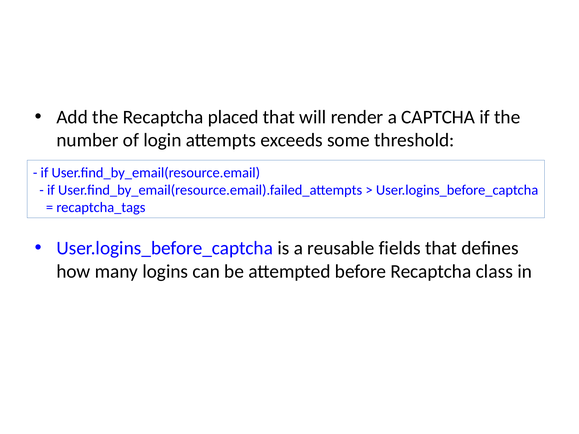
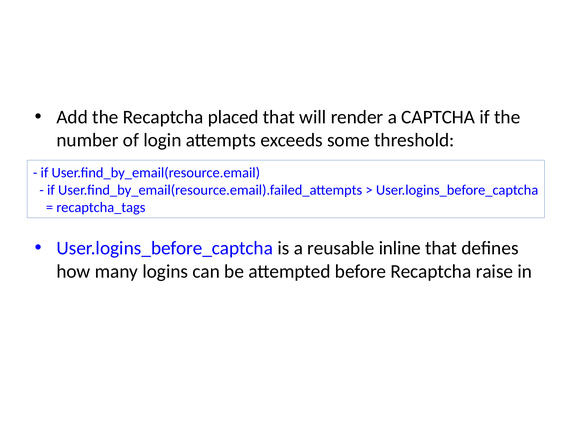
fields: fields -> inline
class: class -> raise
